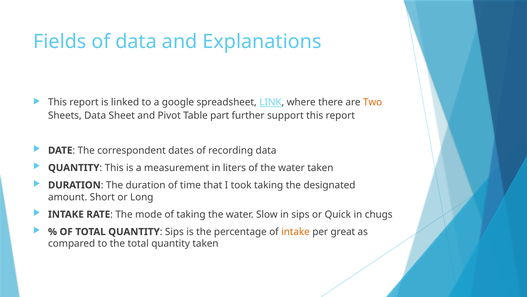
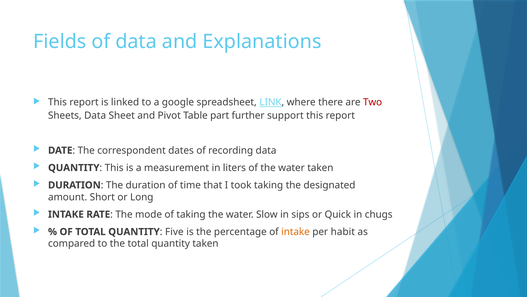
Two colour: orange -> red
Sips at (174, 231): Sips -> Five
great: great -> habit
